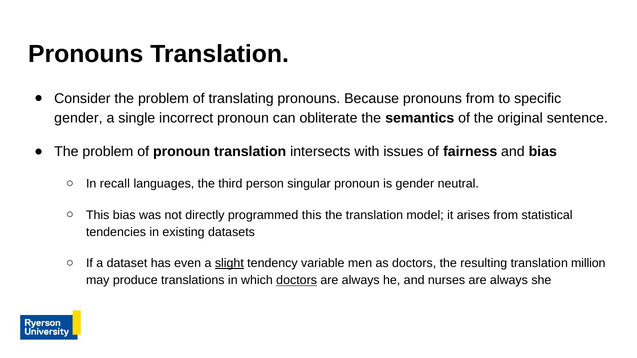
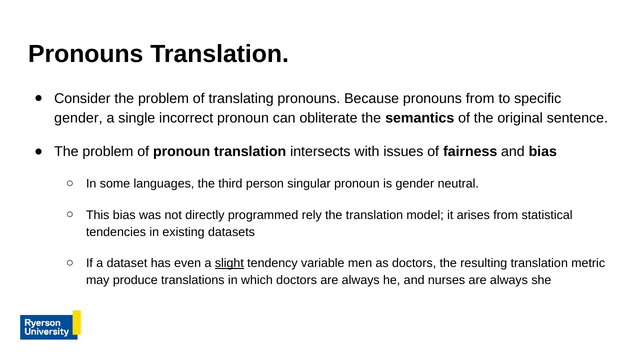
recall: recall -> some
programmed this: this -> rely
million: million -> metric
doctors at (297, 281) underline: present -> none
